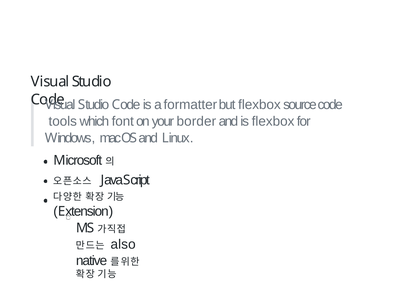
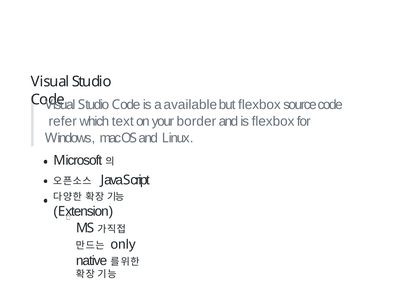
formatter: formatter -> available
tools: tools -> refer
font: font -> text
also: also -> only
